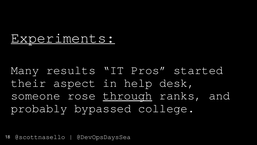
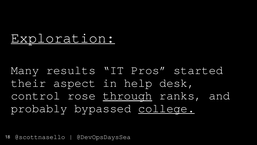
Experiments: Experiments -> Exploration
someone: someone -> control
college underline: none -> present
